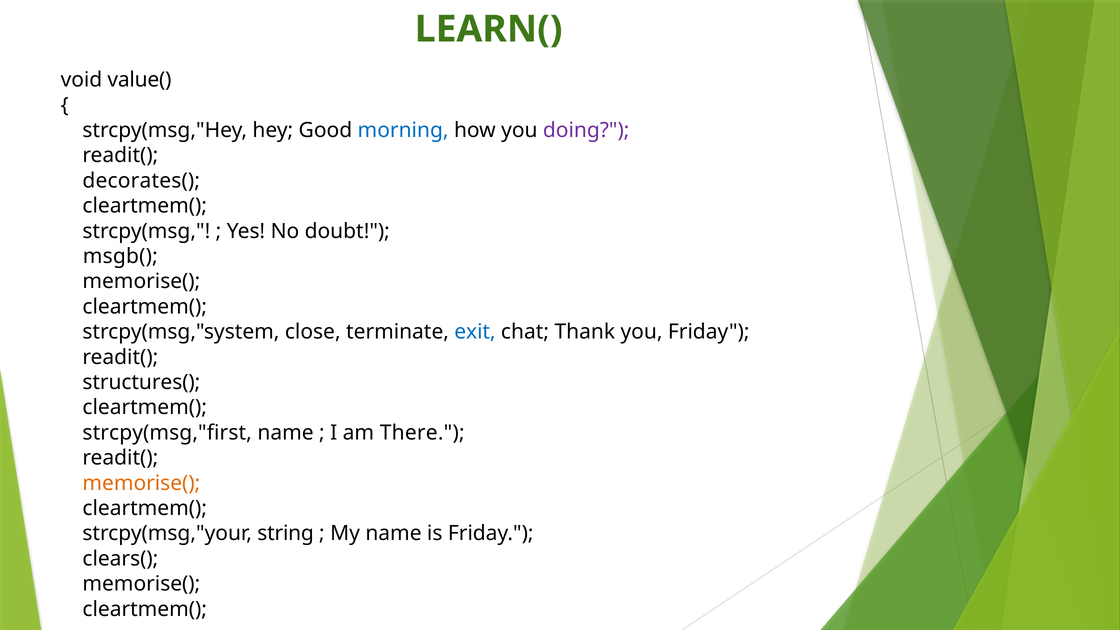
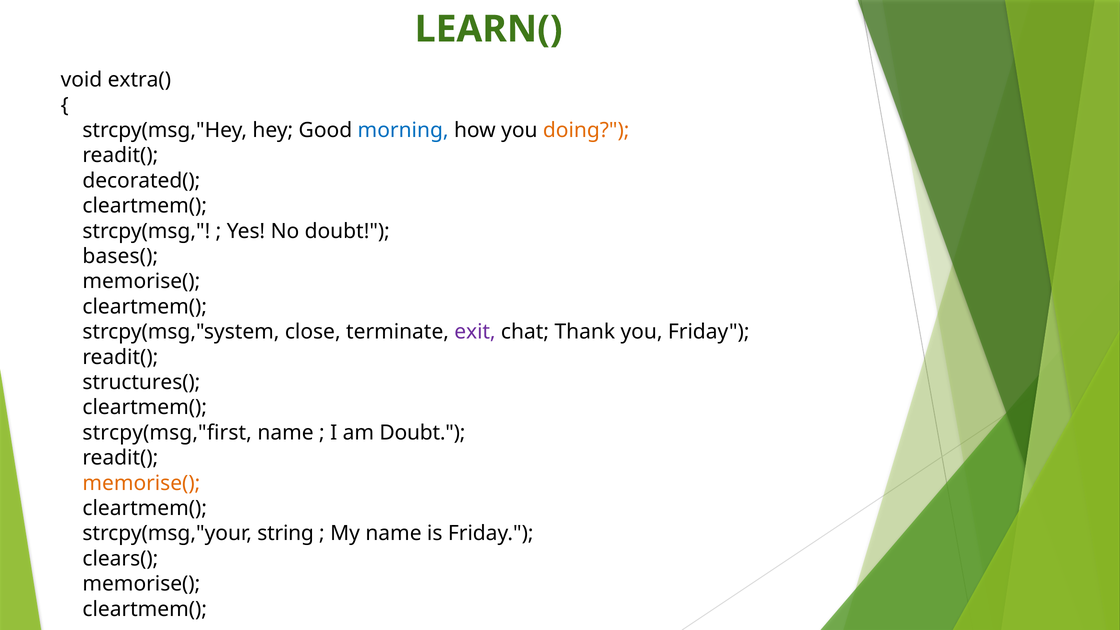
value(: value( -> extra(
doing colour: purple -> orange
decorates(: decorates( -> decorated(
msgb(: msgb( -> bases(
exit colour: blue -> purple
am There: There -> Doubt
